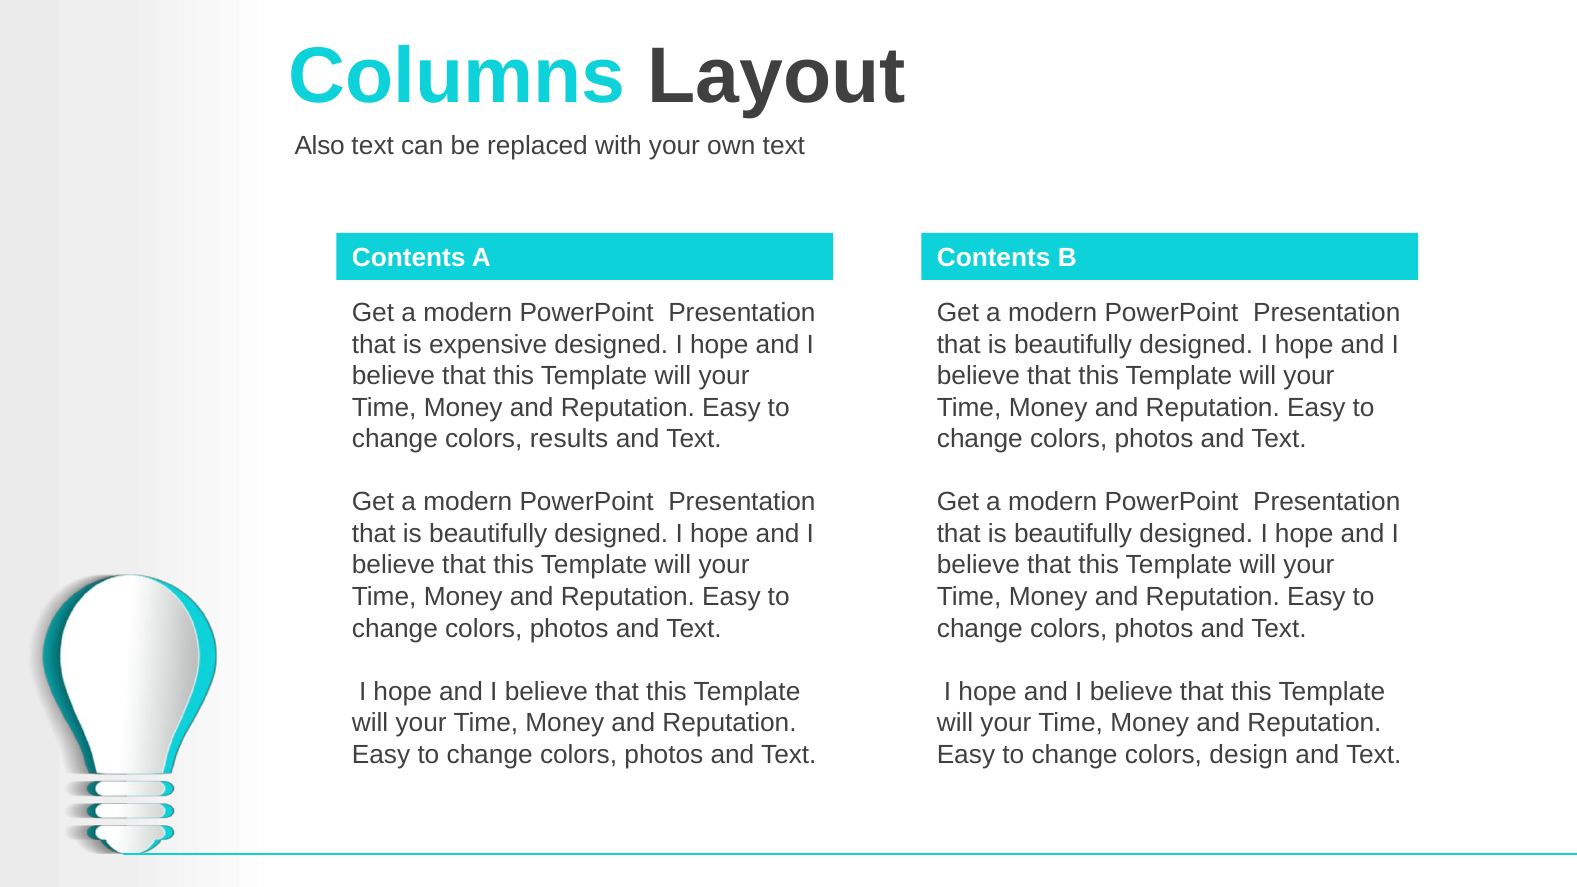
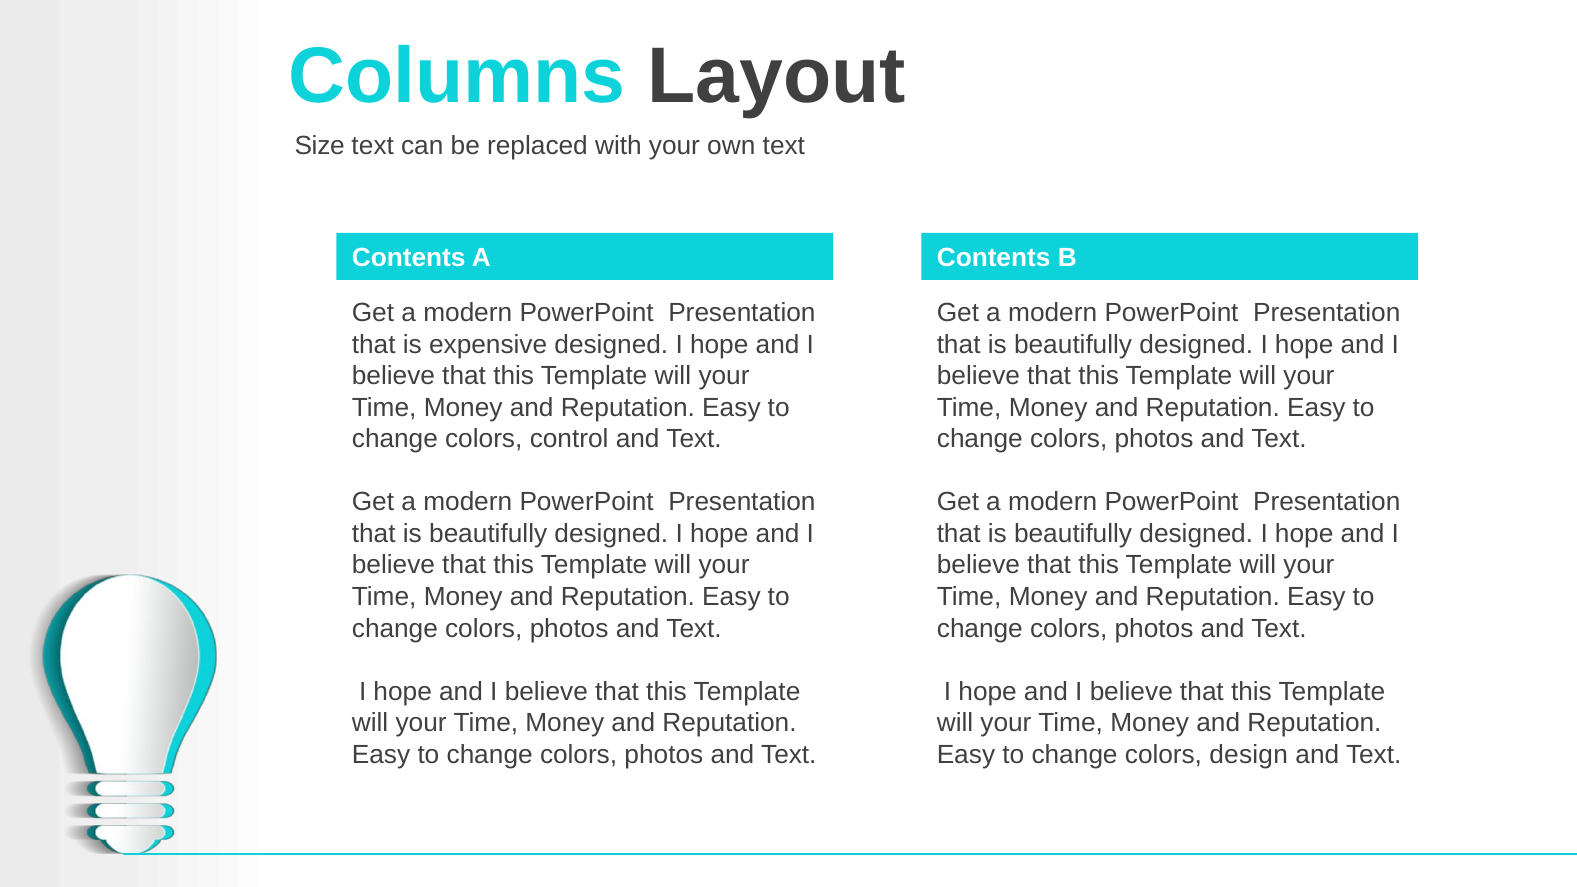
Also: Also -> Size
results: results -> control
